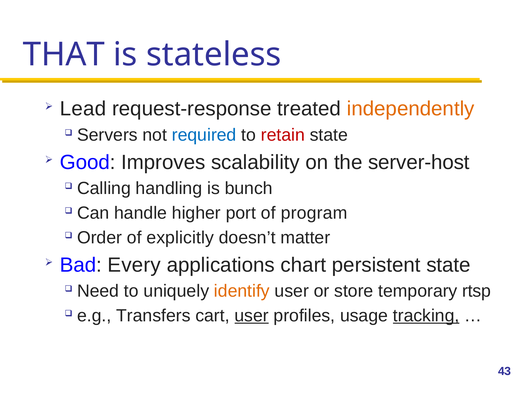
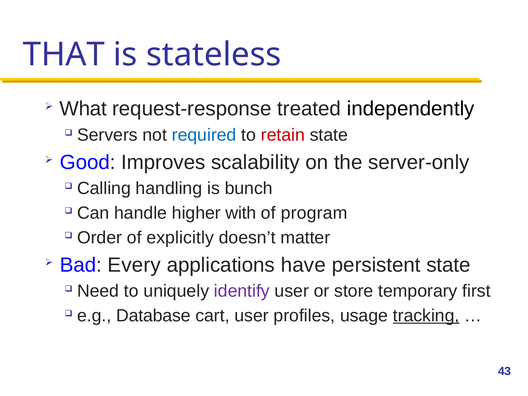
Lead: Lead -> What
independently colour: orange -> black
server-host: server-host -> server-only
port: port -> with
chart: chart -> have
identify colour: orange -> purple
rtsp: rtsp -> first
Transfers: Transfers -> Database
user at (252, 316) underline: present -> none
